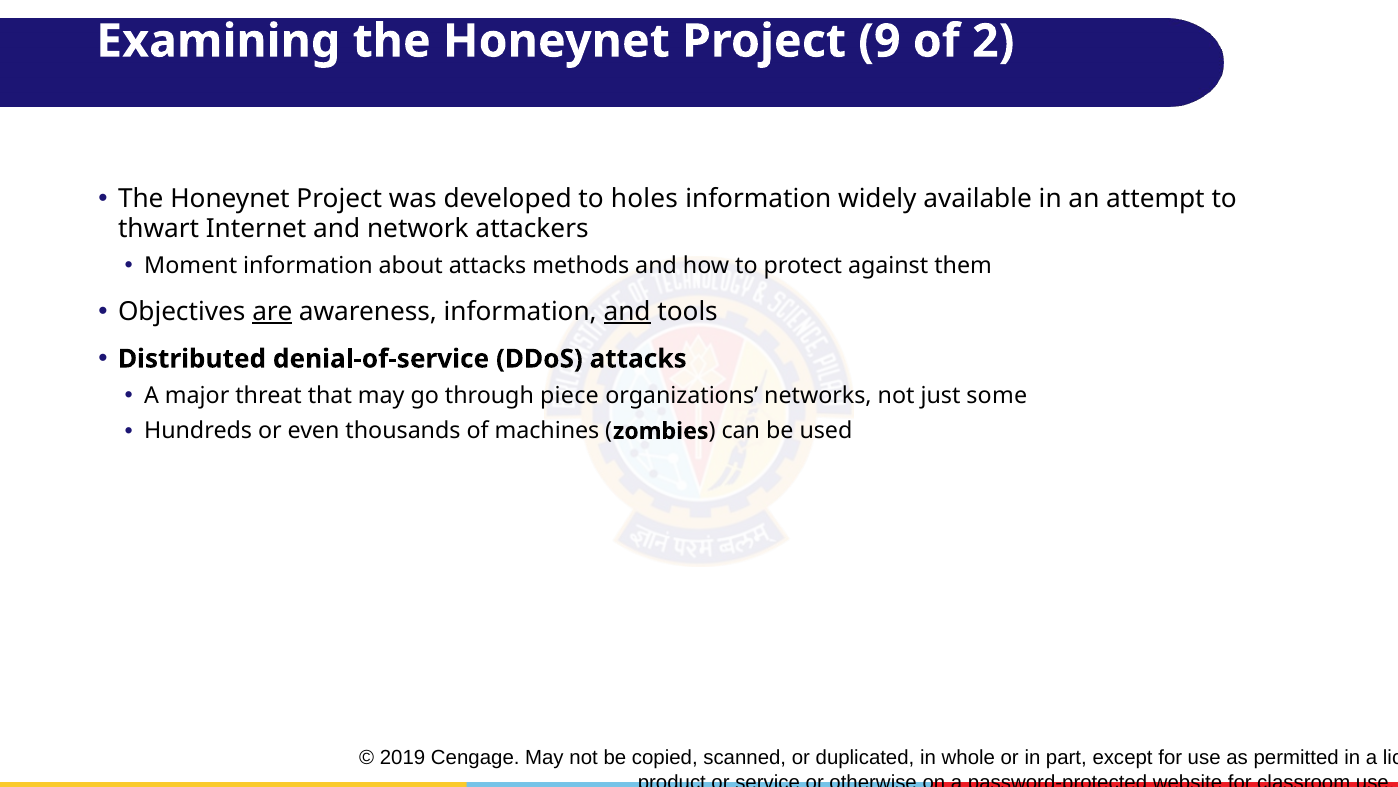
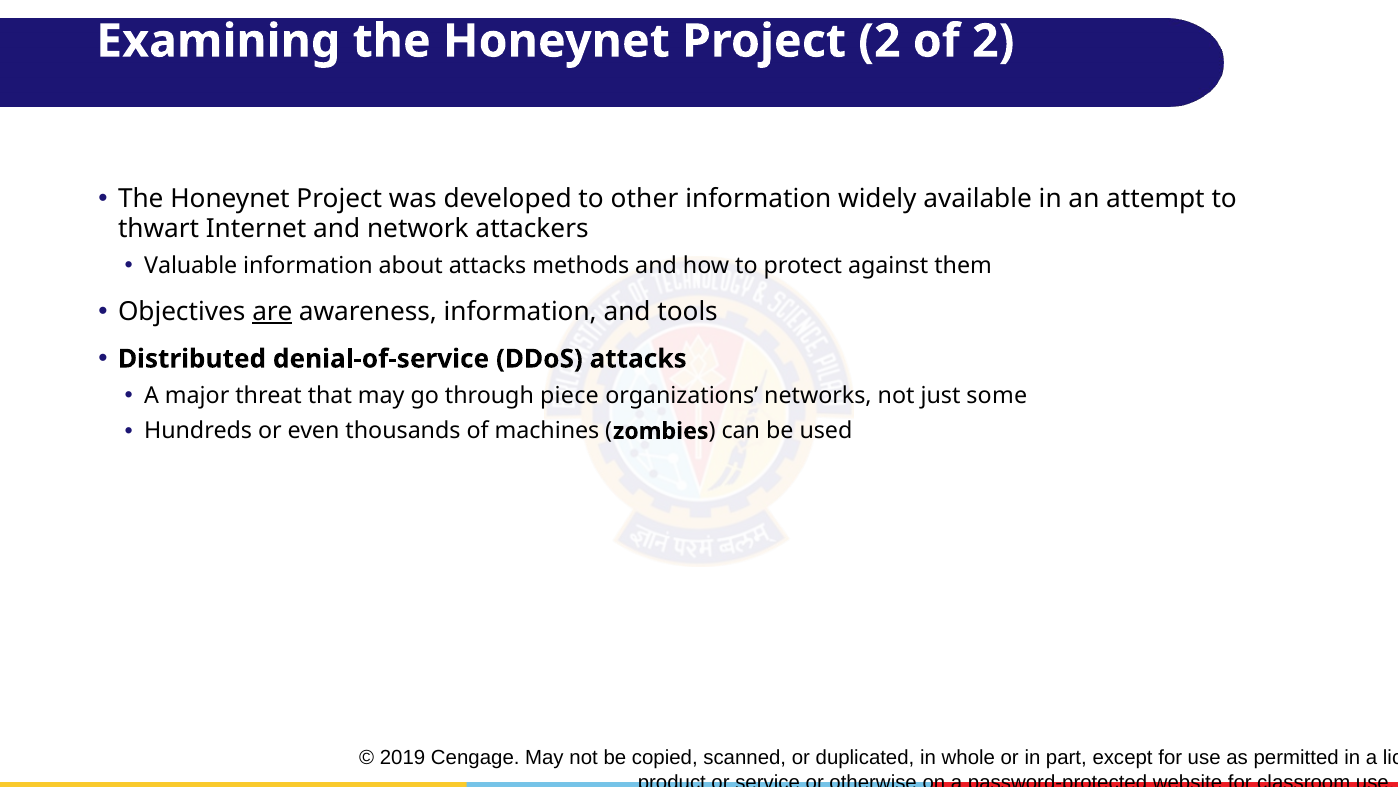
Project 9: 9 -> 2
holes: holes -> other
Moment: Moment -> Valuable
and at (627, 311) underline: present -> none
